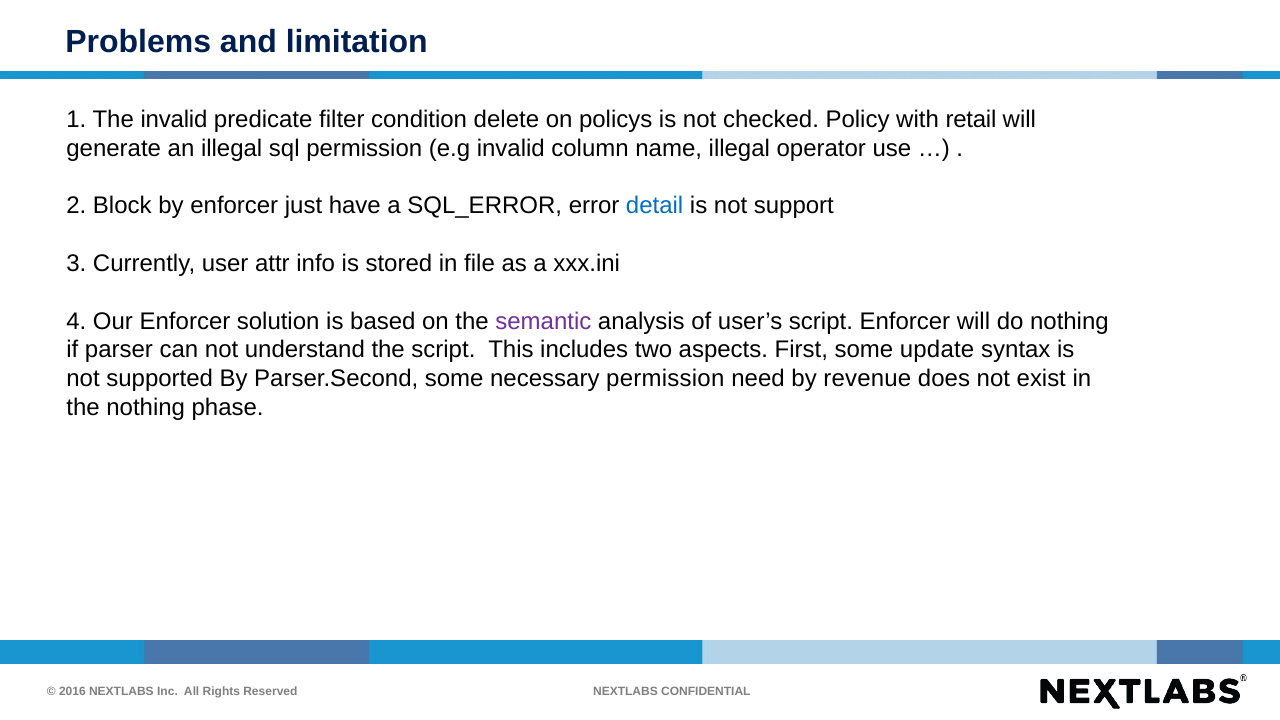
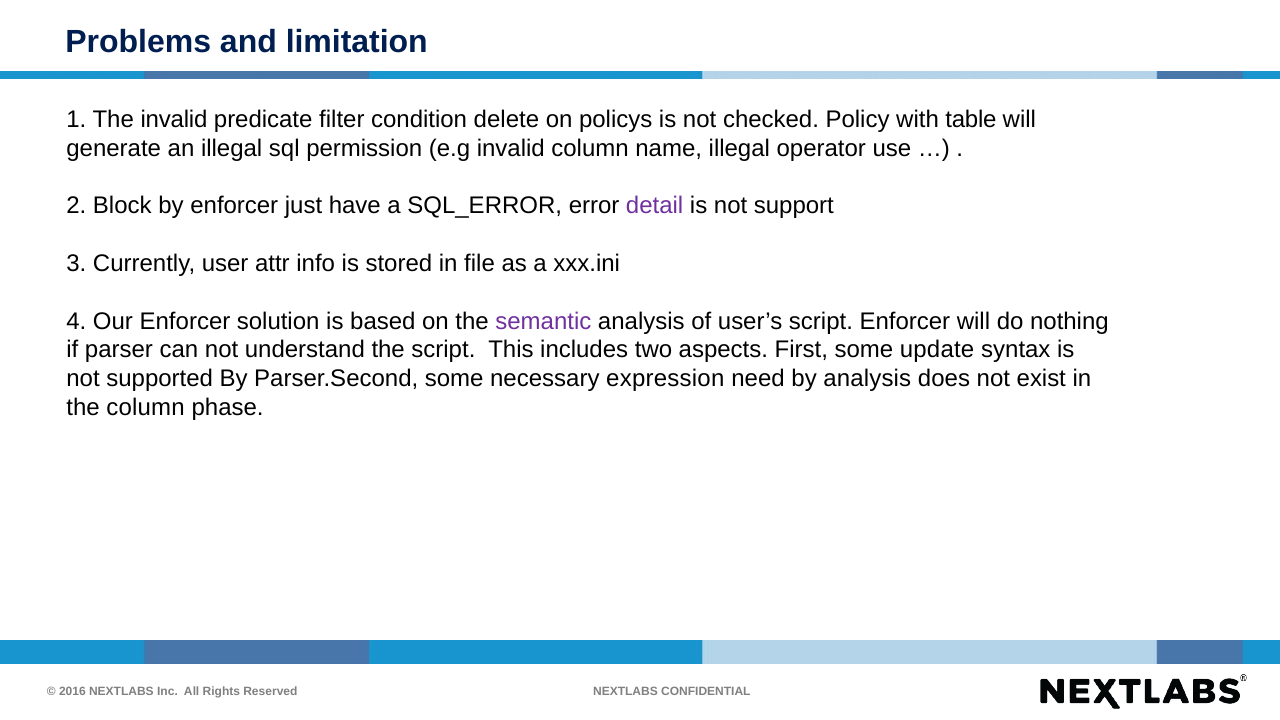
retail: retail -> table
detail colour: blue -> purple
necessary permission: permission -> expression
by revenue: revenue -> analysis
the nothing: nothing -> column
